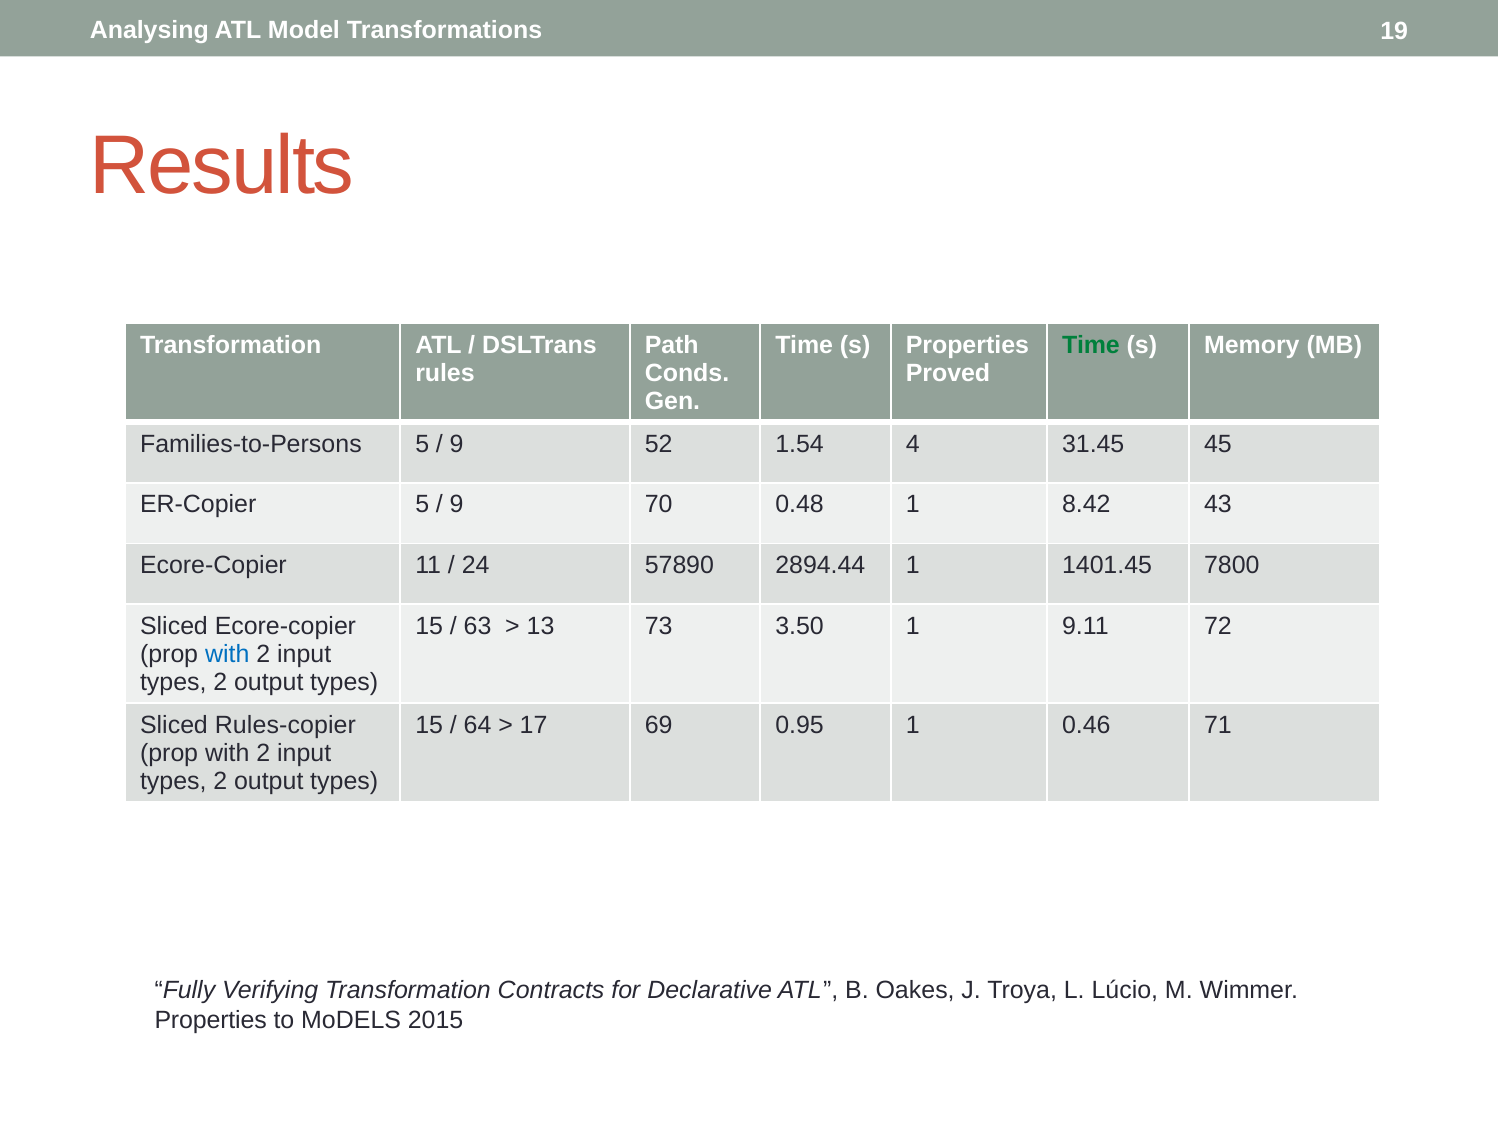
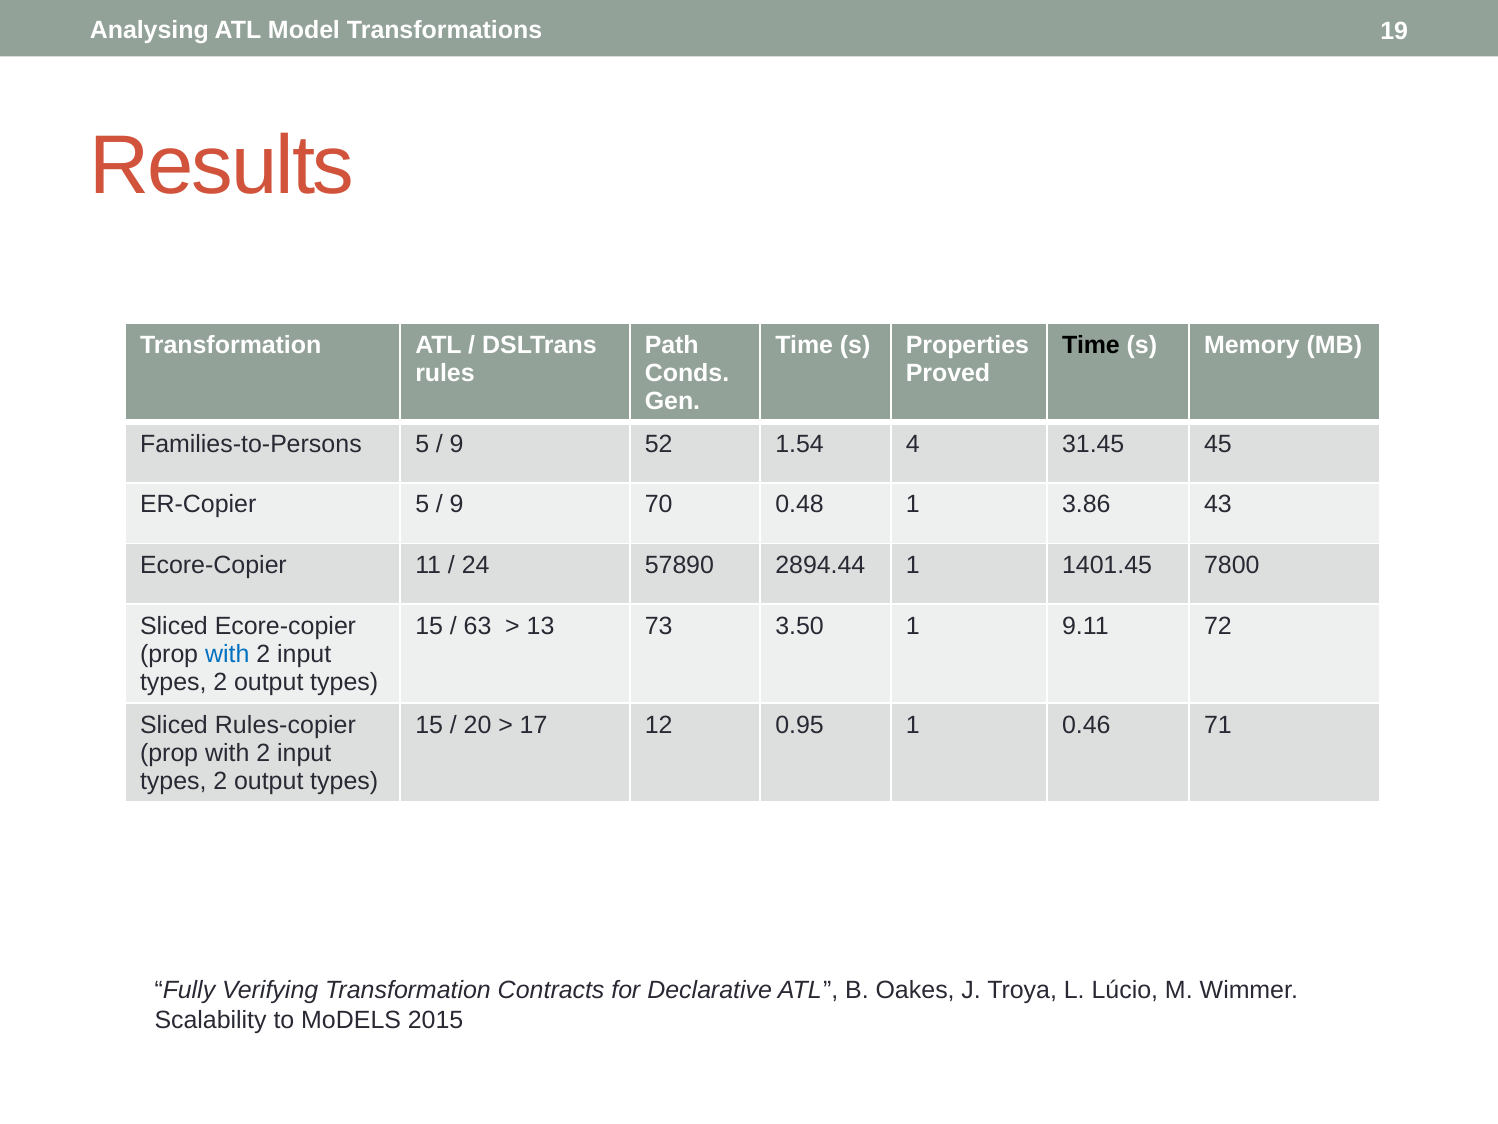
Time at (1091, 345) colour: green -> black
8.42: 8.42 -> 3.86
64: 64 -> 20
69: 69 -> 12
Properties at (211, 1020): Properties -> Scalability
